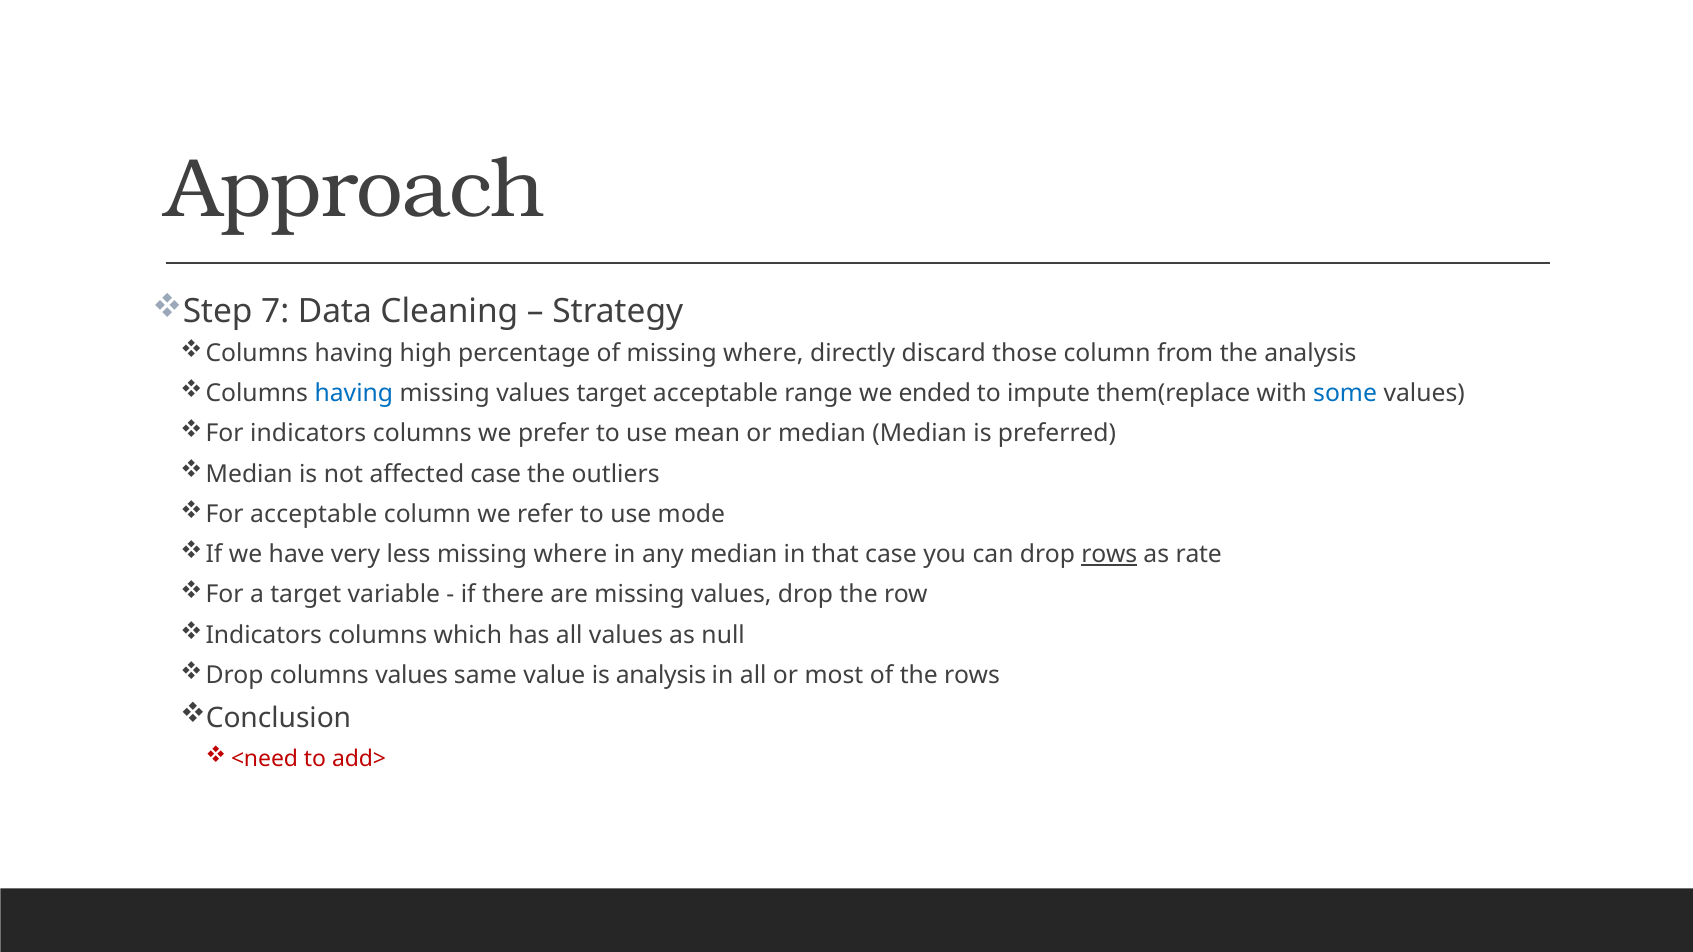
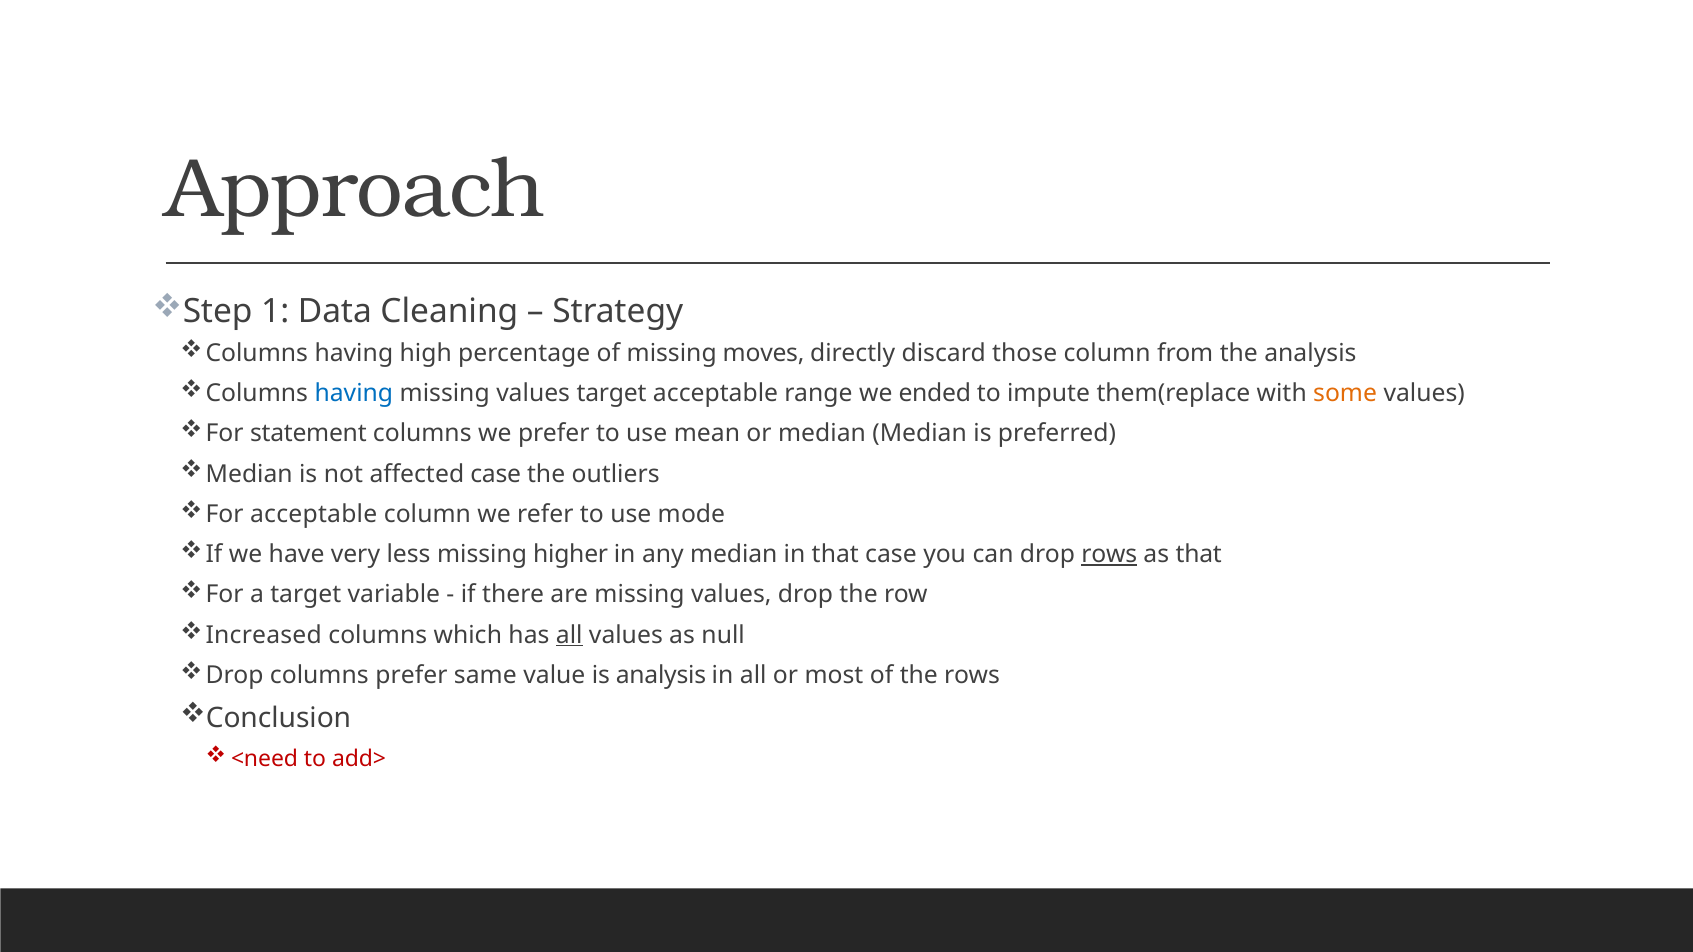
7: 7 -> 1
of missing where: where -> moves
some colour: blue -> orange
For indicators: indicators -> statement
less missing where: where -> higher
as rate: rate -> that
Indicators at (264, 635): Indicators -> Increased
all at (569, 635) underline: none -> present
columns values: values -> prefer
